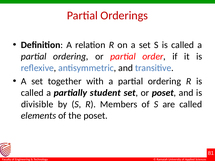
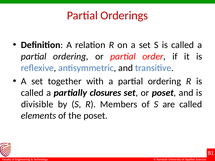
student: student -> closures
